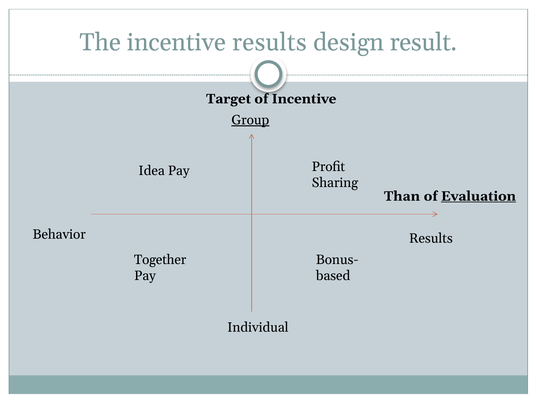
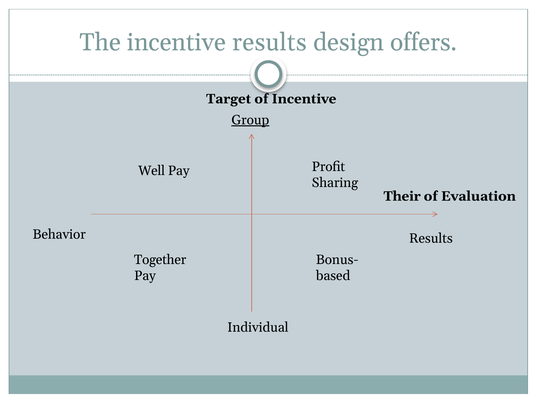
result: result -> offers
Idea: Idea -> Well
Than: Than -> Their
Evaluation underline: present -> none
